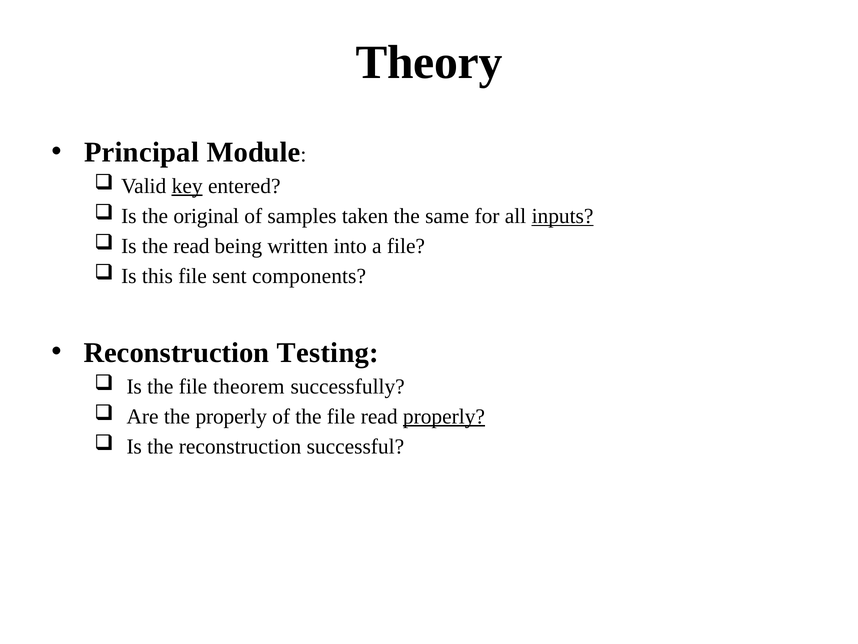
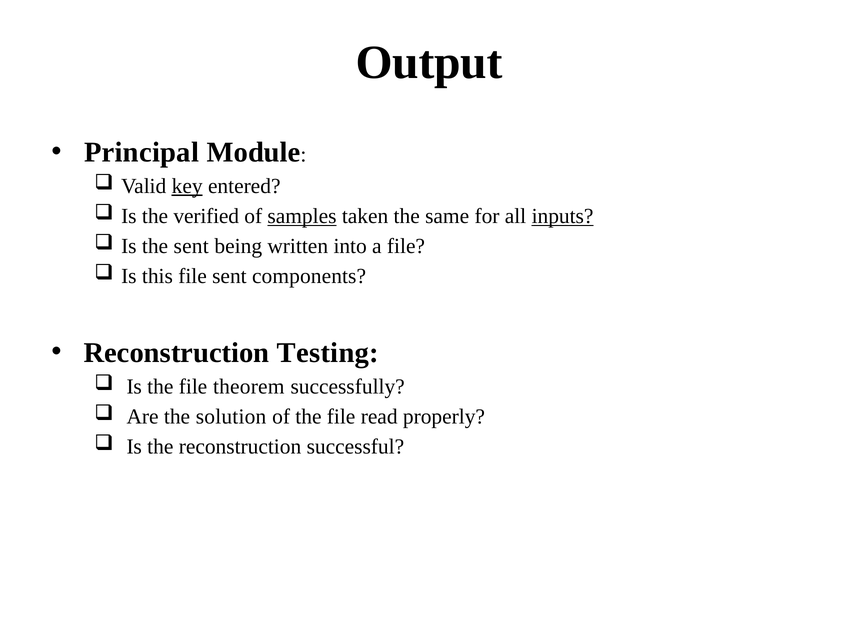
Theory: Theory -> Output
original: original -> verified
samples underline: none -> present
the read: read -> sent
the properly: properly -> solution
properly at (444, 416) underline: present -> none
